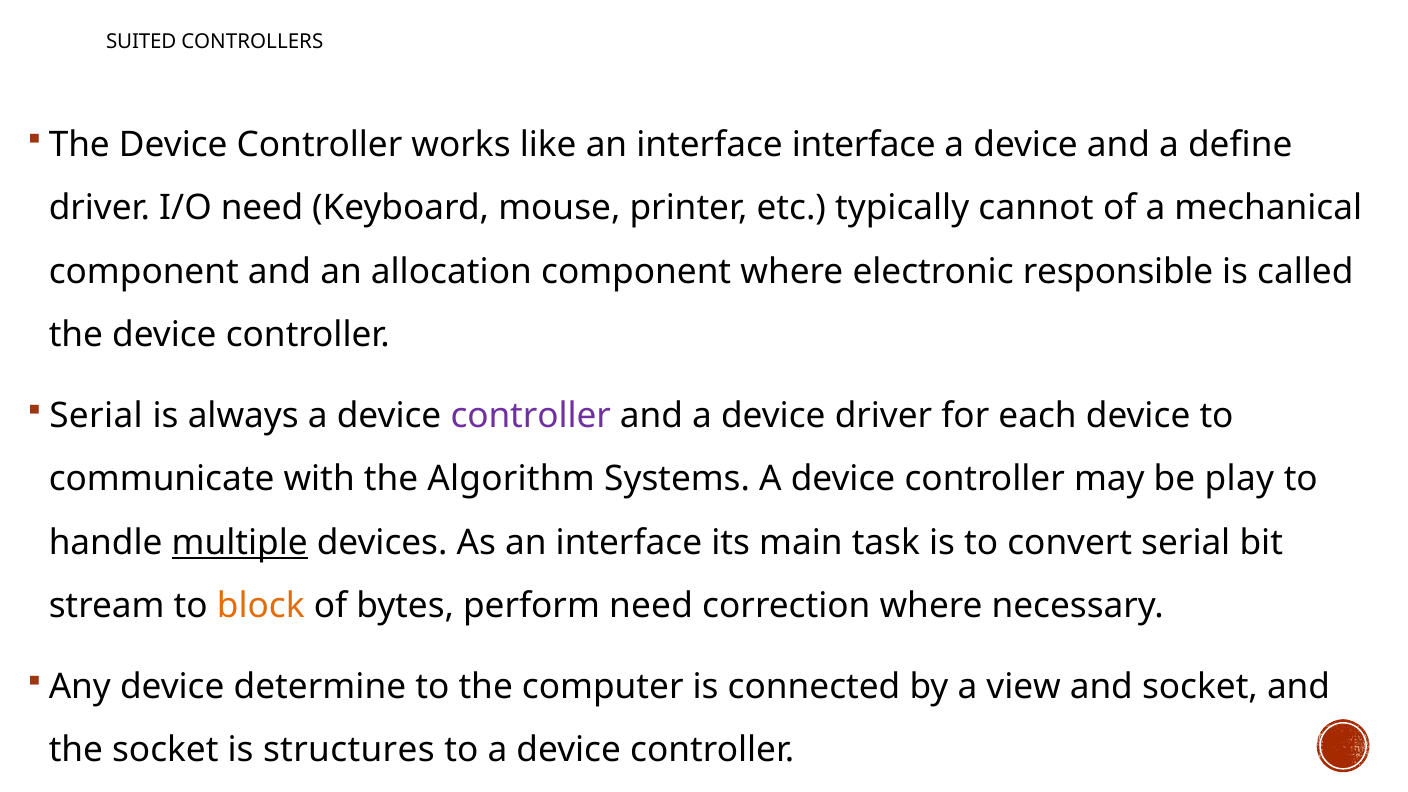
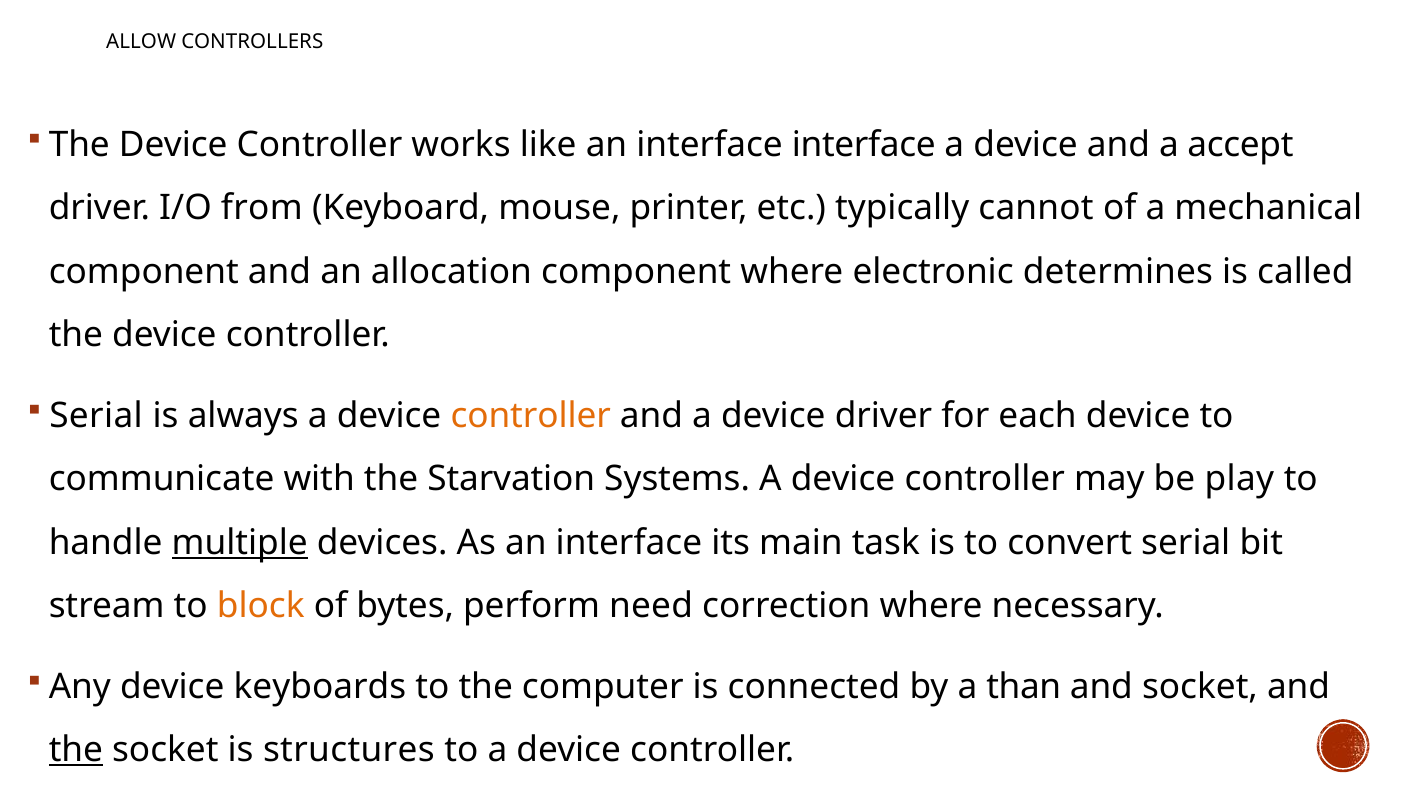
SUITED: SUITED -> ALLOW
define: define -> accept
I/O need: need -> from
responsible: responsible -> determines
controller at (531, 416) colour: purple -> orange
Algorithm: Algorithm -> Starvation
determine: determine -> keyboards
view: view -> than
the at (76, 750) underline: none -> present
